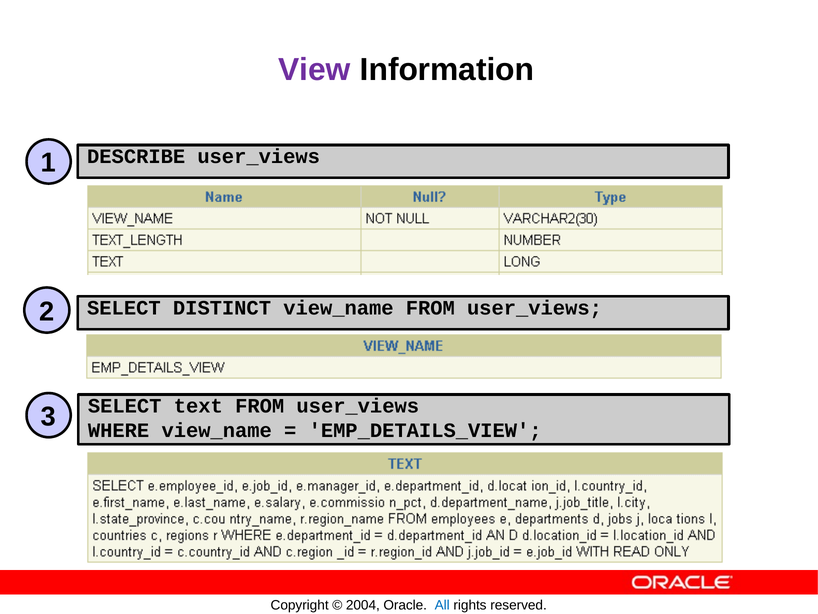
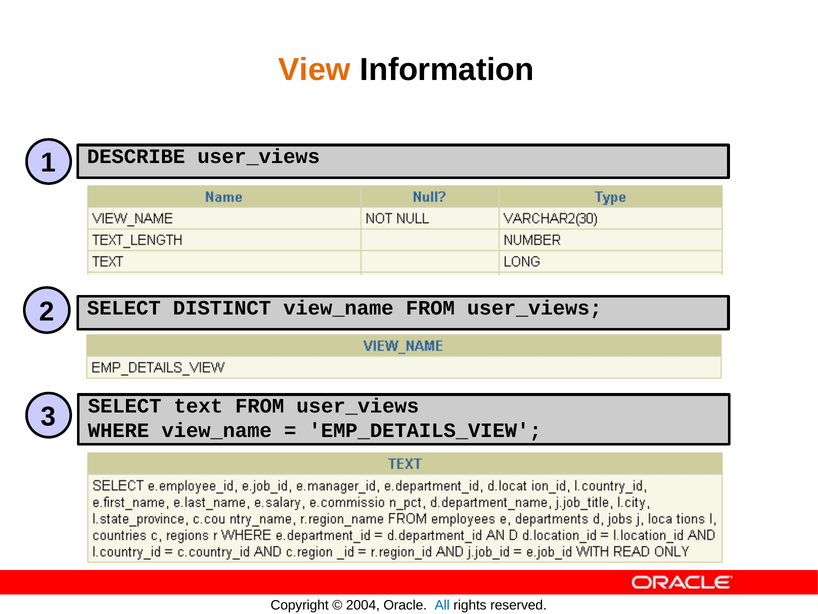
View colour: purple -> orange
